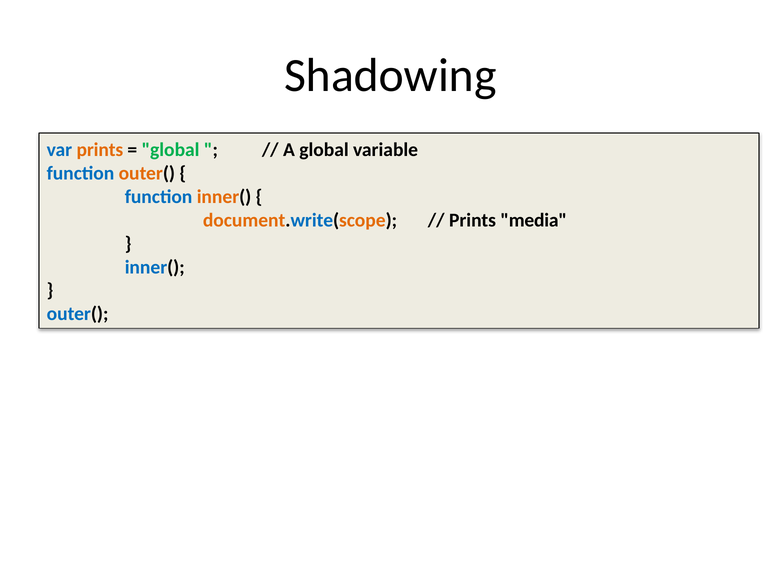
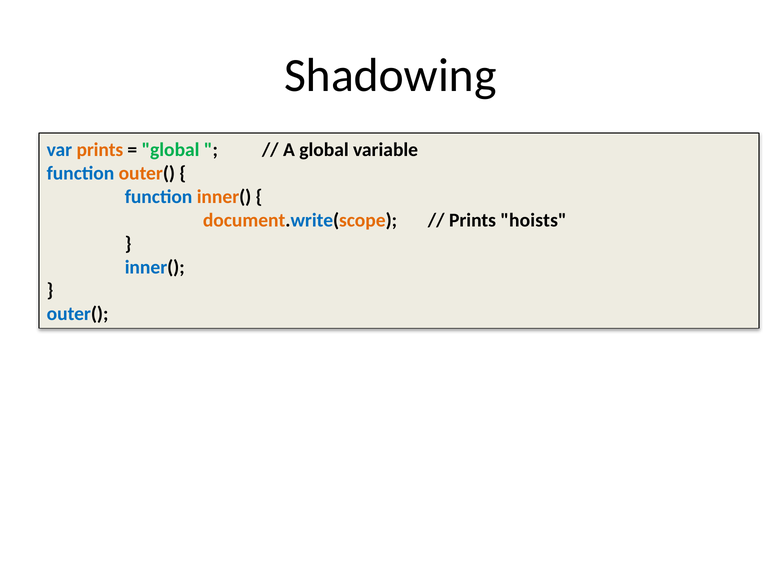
media: media -> hoists
